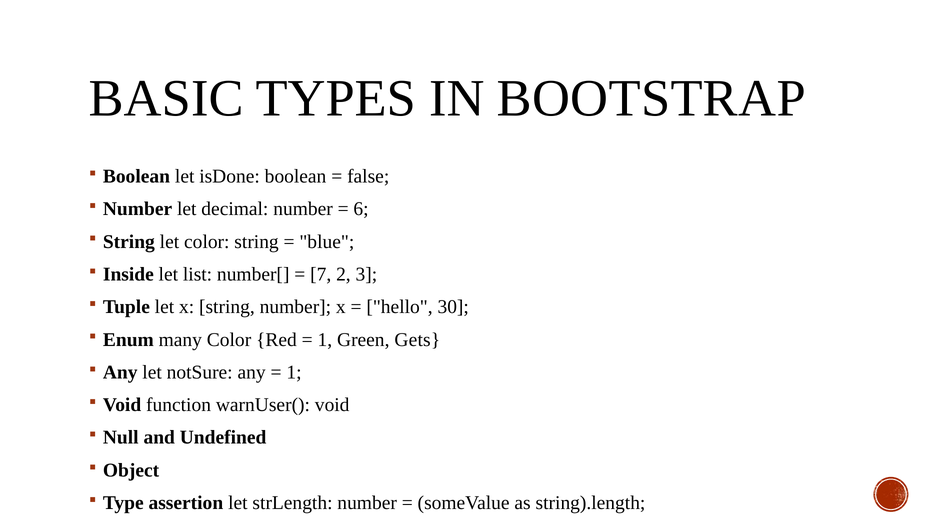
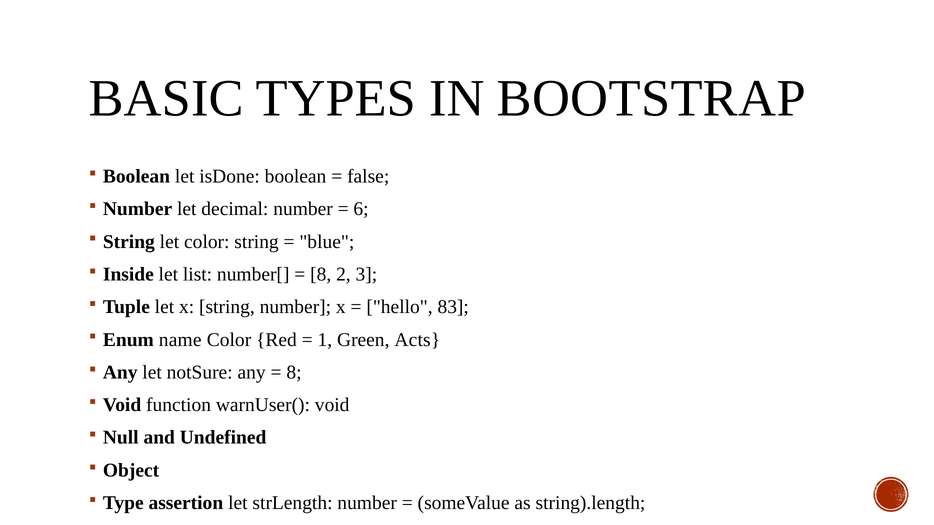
7 at (321, 274): 7 -> 8
30: 30 -> 83
many: many -> name
Gets: Gets -> Acts
1 at (294, 373): 1 -> 8
